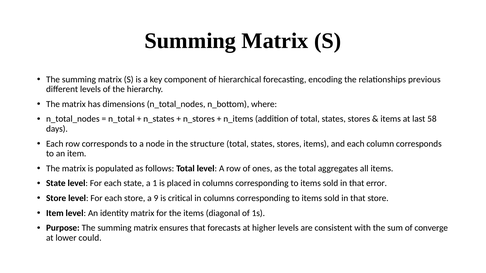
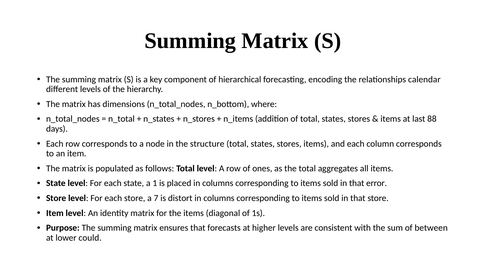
previous: previous -> calendar
58: 58 -> 88
9: 9 -> 7
critical: critical -> distort
converge: converge -> between
